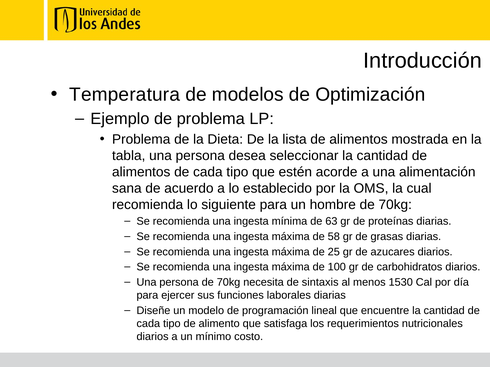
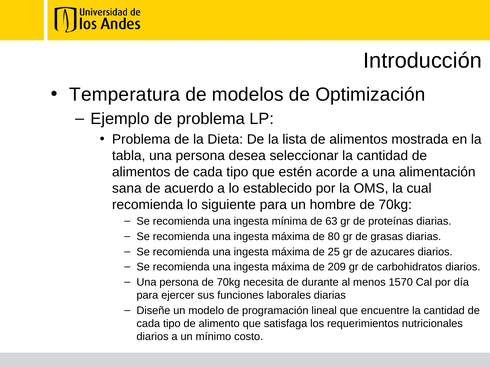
58: 58 -> 80
100: 100 -> 209
sintaxis: sintaxis -> durante
1530: 1530 -> 1570
